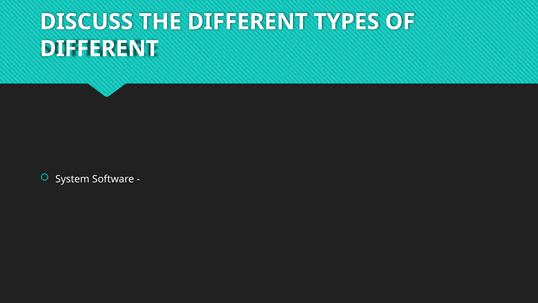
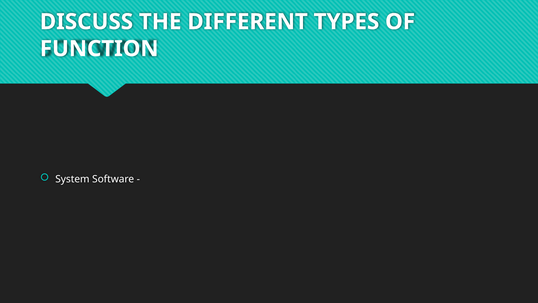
DIFFERENT at (99, 49): DIFFERENT -> FUNCTION
